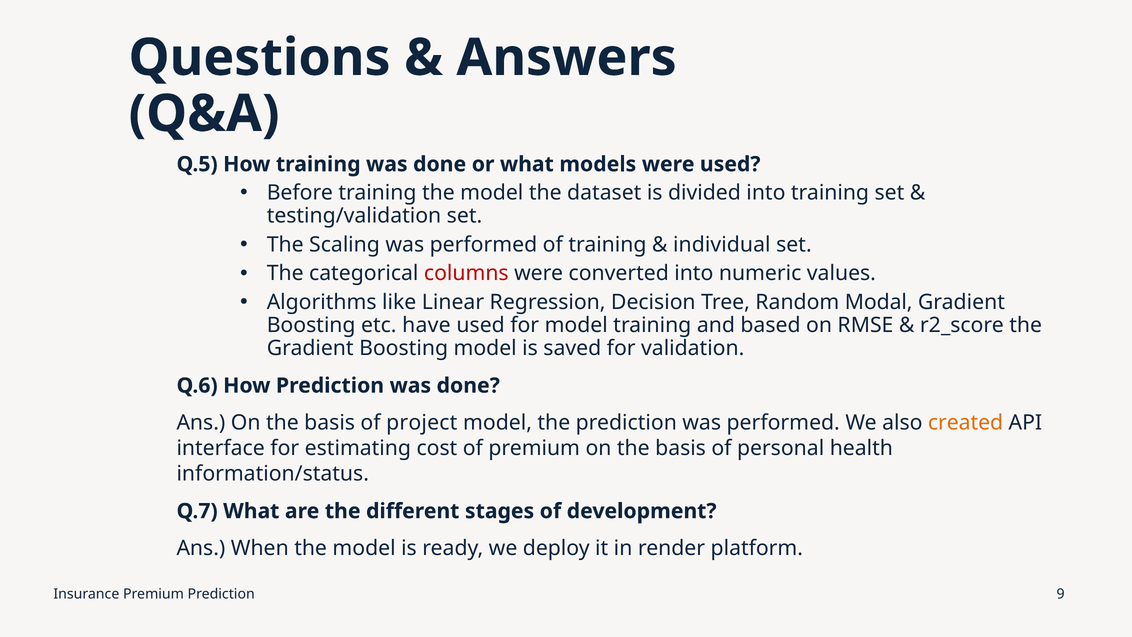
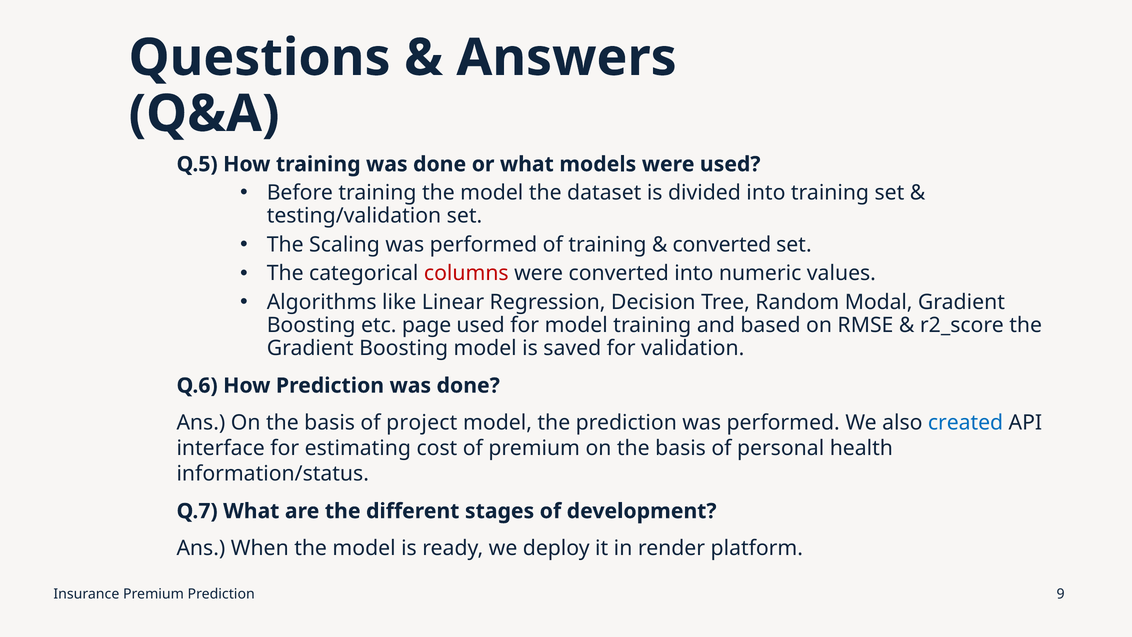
individual at (722, 244): individual -> converted
have: have -> page
created colour: orange -> blue
